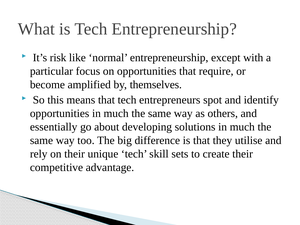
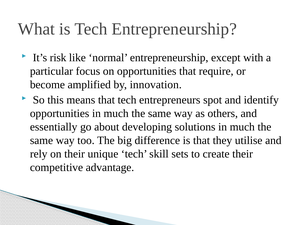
themselves: themselves -> innovation
